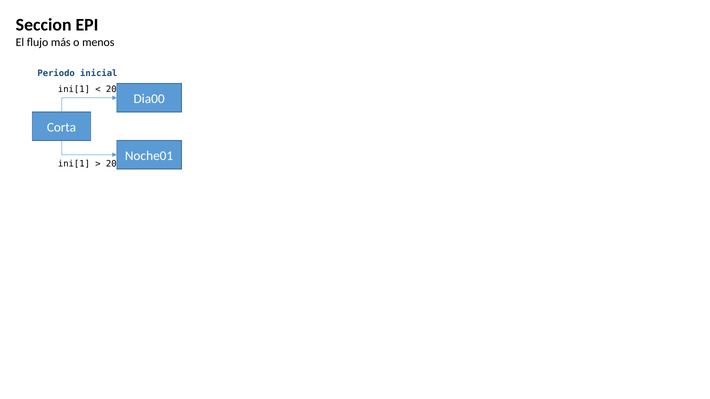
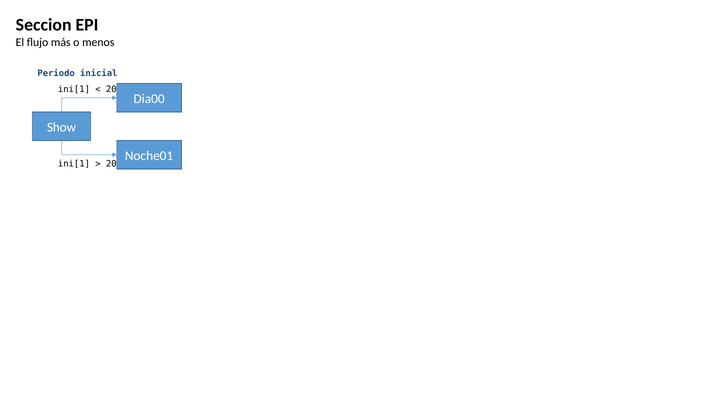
Corta: Corta -> Show
